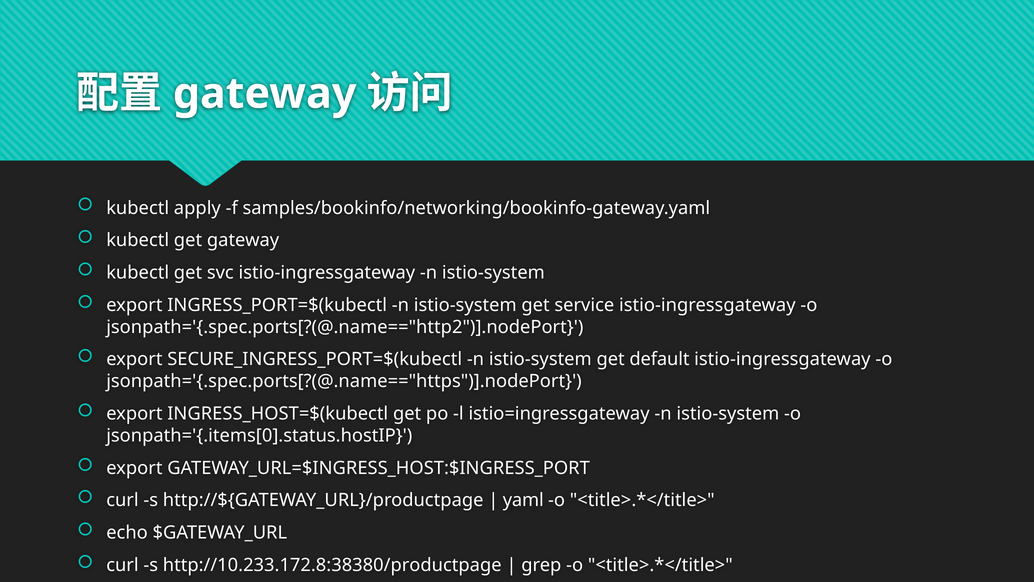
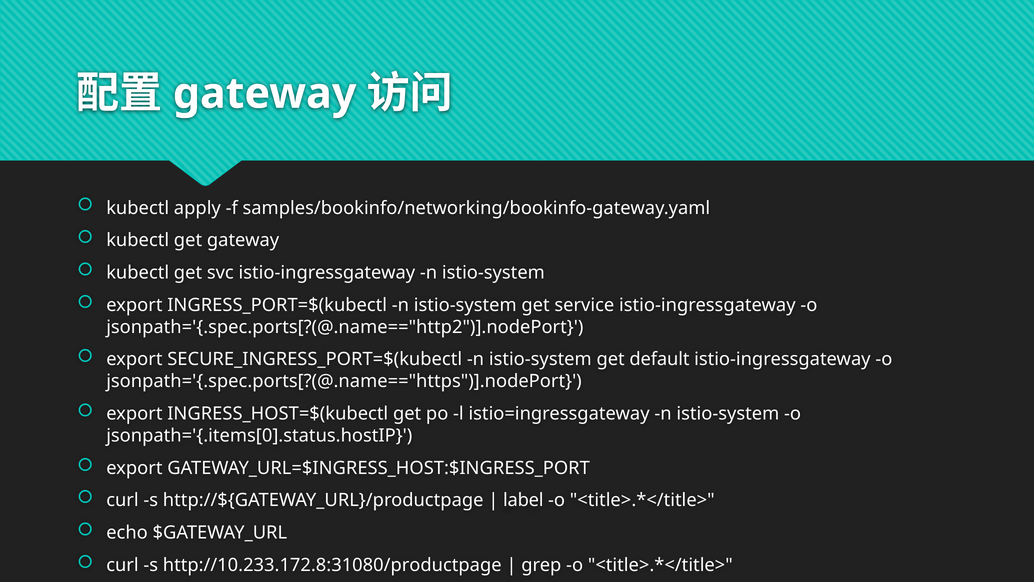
yaml: yaml -> label
http://10.233.172.8:38380/productpage: http://10.233.172.8:38380/productpage -> http://10.233.172.8:31080/productpage
